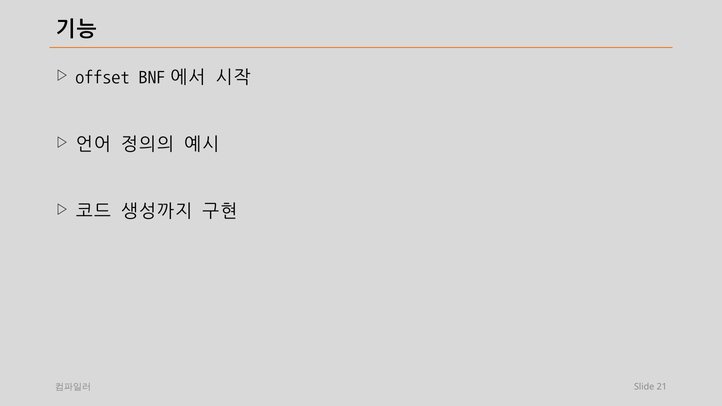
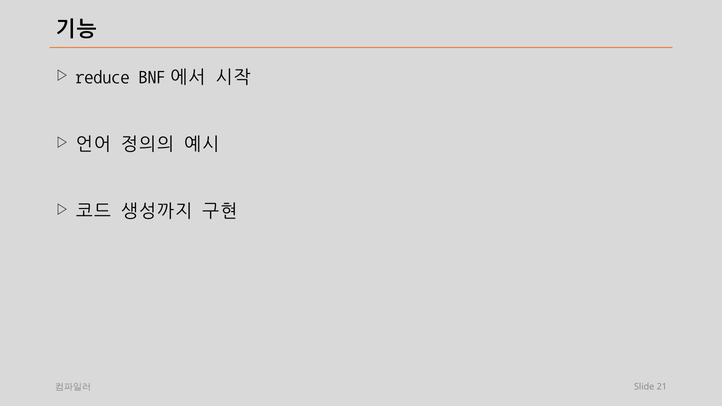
offset: offset -> reduce
